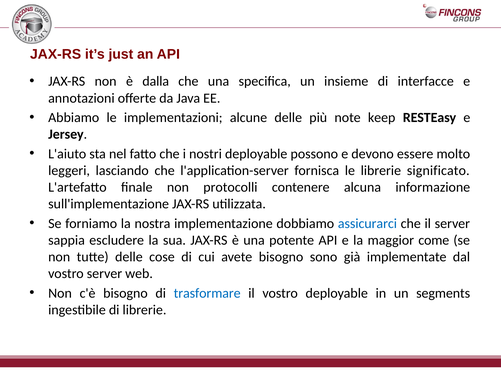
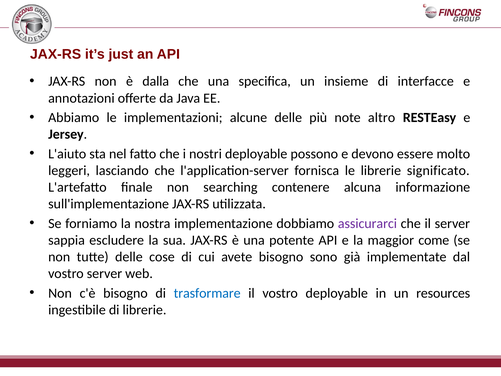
keep: keep -> altro
protocolli: protocolli -> searching
assicurarci colour: blue -> purple
segments: segments -> resources
